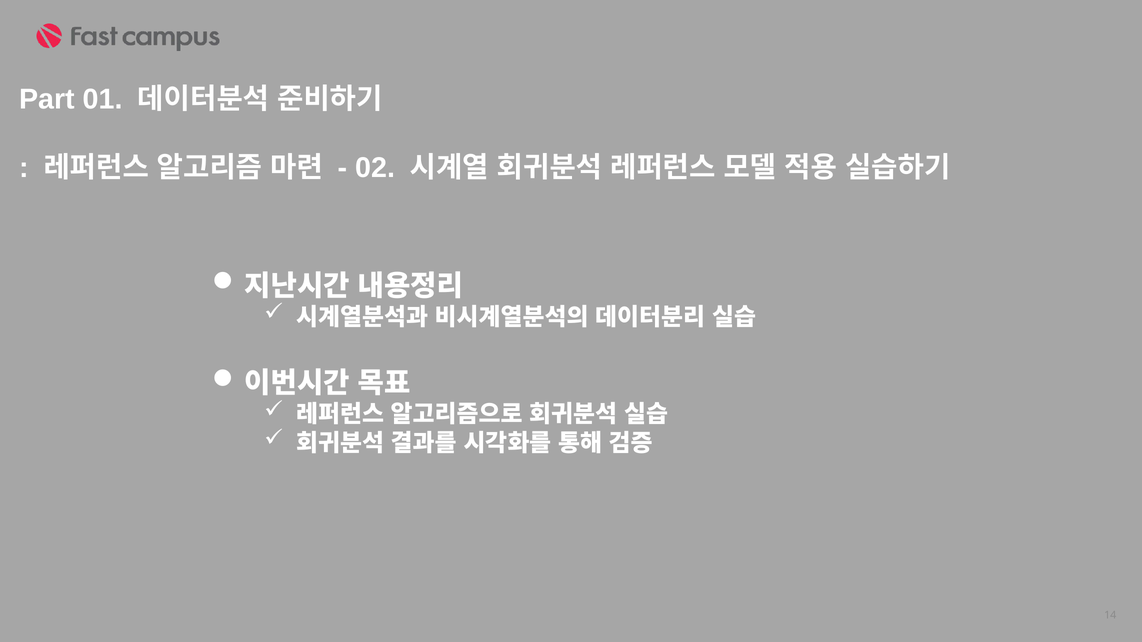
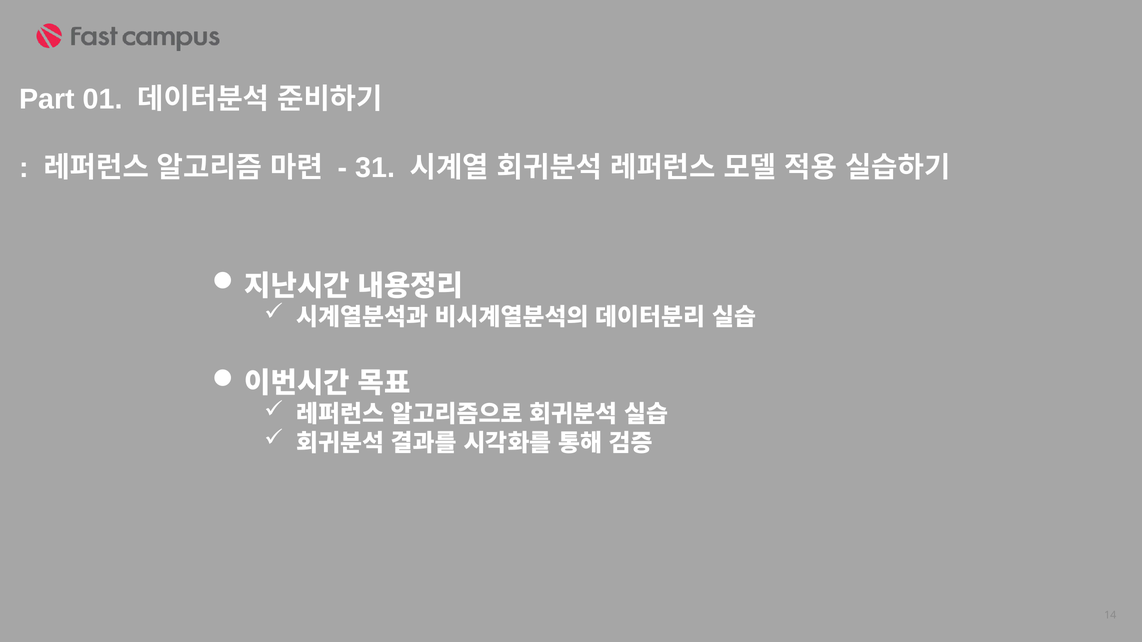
02: 02 -> 31
